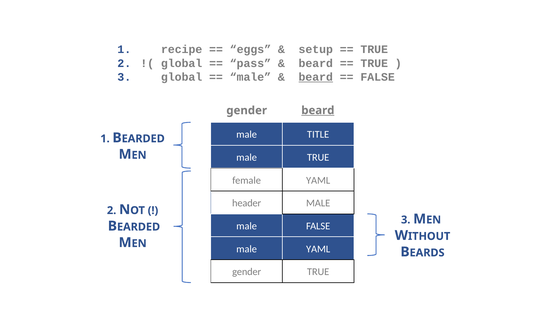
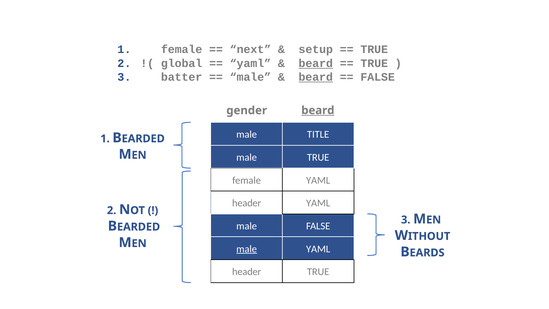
recipe at (182, 49): recipe -> female
eggs: eggs -> next
pass at (250, 63): pass -> yaml
beard at (316, 63) underline: none -> present
global at (182, 77): global -> batter
MALE at (318, 203): MALE -> YAML
male at (247, 249) underline: none -> present
gender at (247, 272): gender -> header
